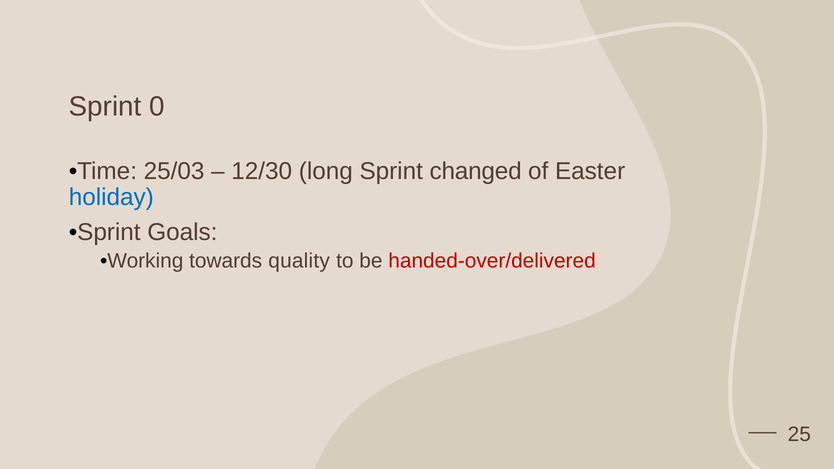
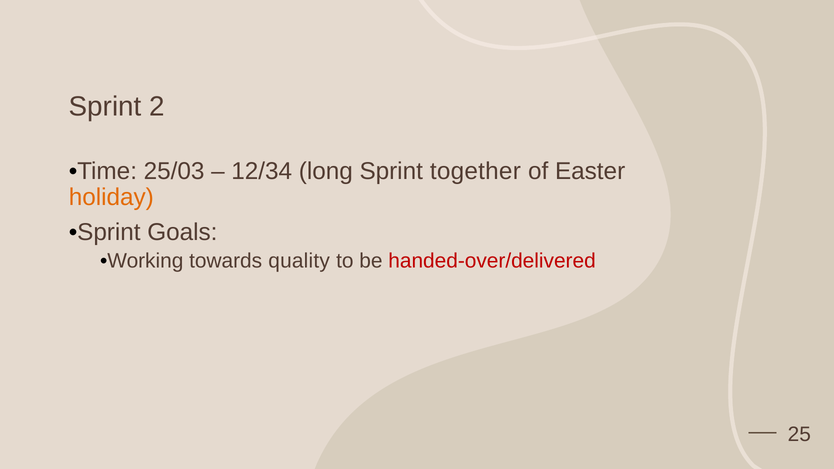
0: 0 -> 2
12/30: 12/30 -> 12/34
changed: changed -> together
holiday colour: blue -> orange
